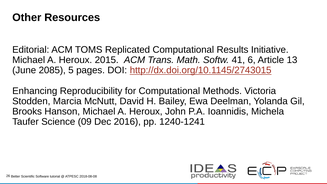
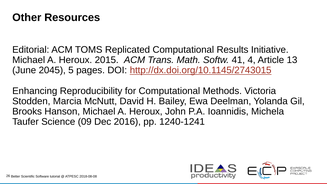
6: 6 -> 4
2085: 2085 -> 2045
